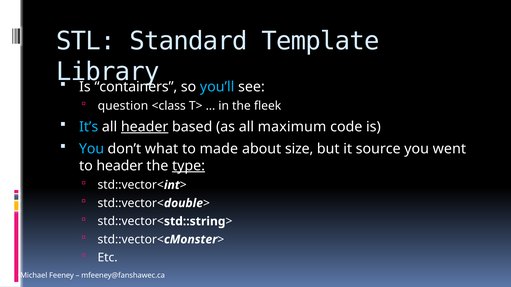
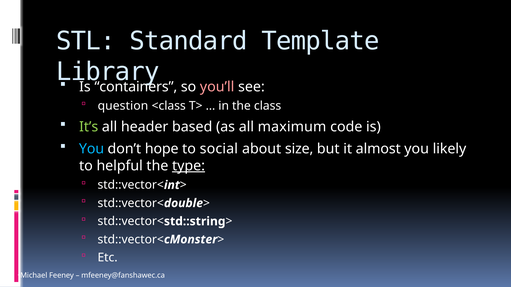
you’ll colour: light blue -> pink
fleek: fleek -> class
It’s colour: light blue -> light green
header at (145, 127) underline: present -> none
what: what -> hope
made: made -> social
source: source -> almost
went: went -> likely
to header: header -> helpful
